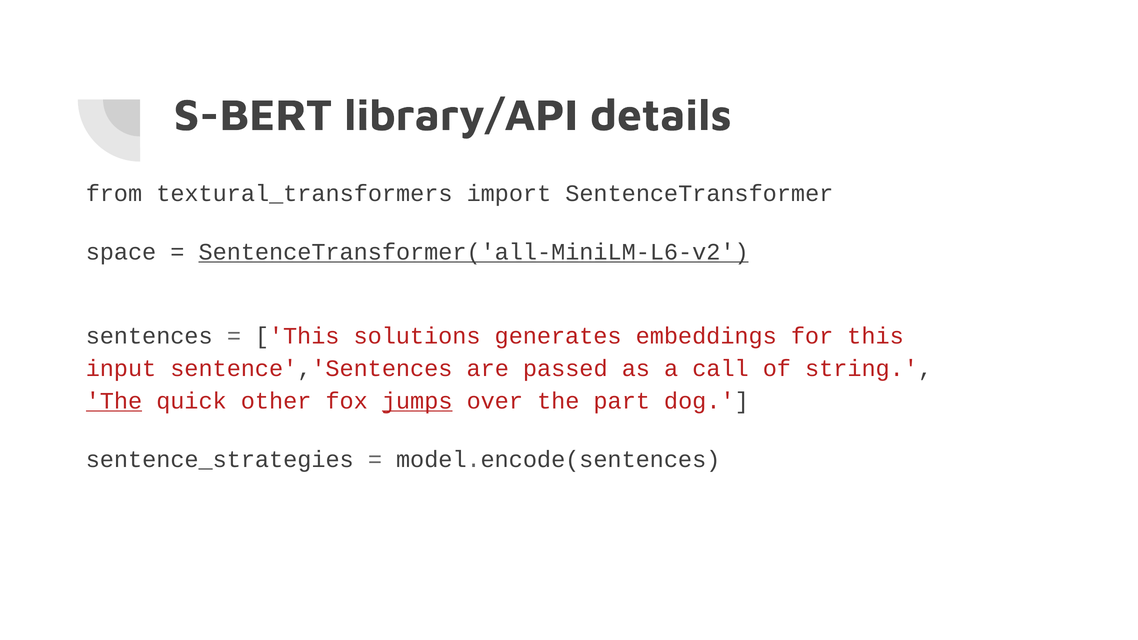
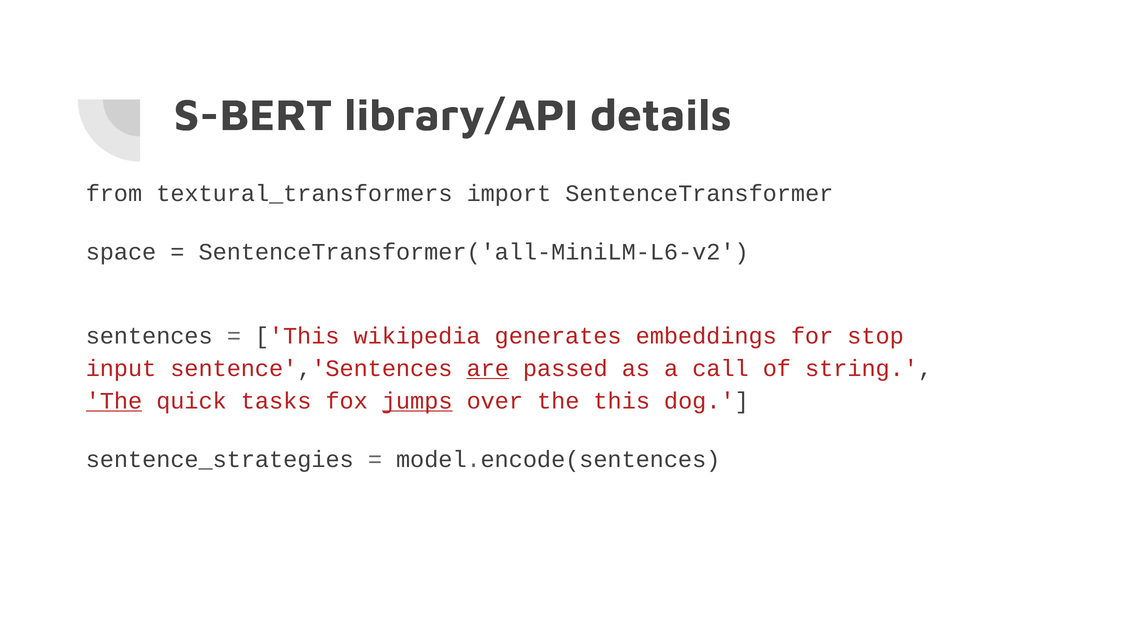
SentenceTransformer('all-MiniLM-L6-v2 underline: present -> none
solutions: solutions -> wikipedia
for this: this -> stop
are underline: none -> present
other: other -> tasks
the part: part -> this
